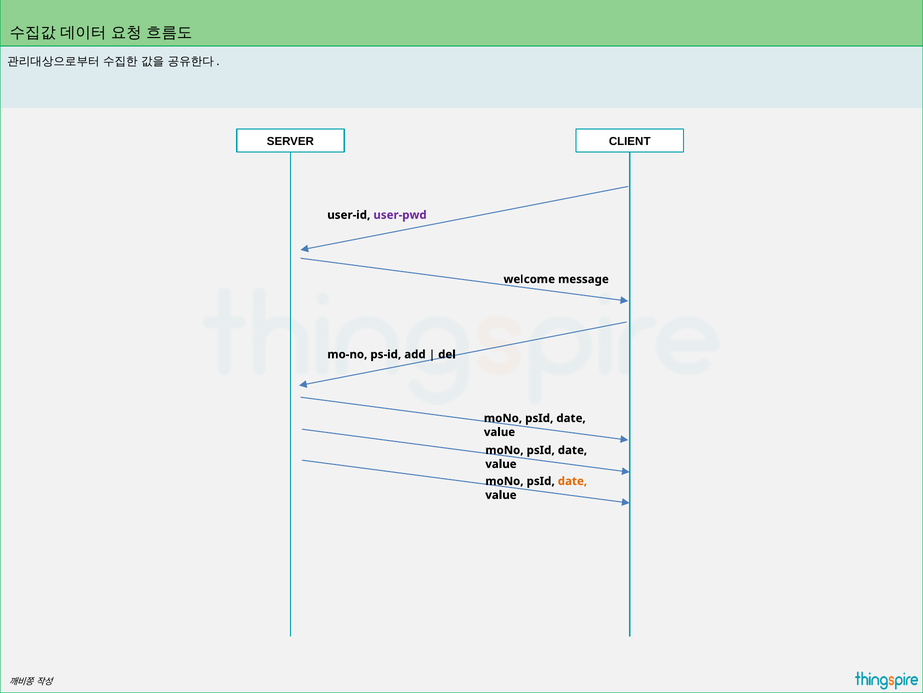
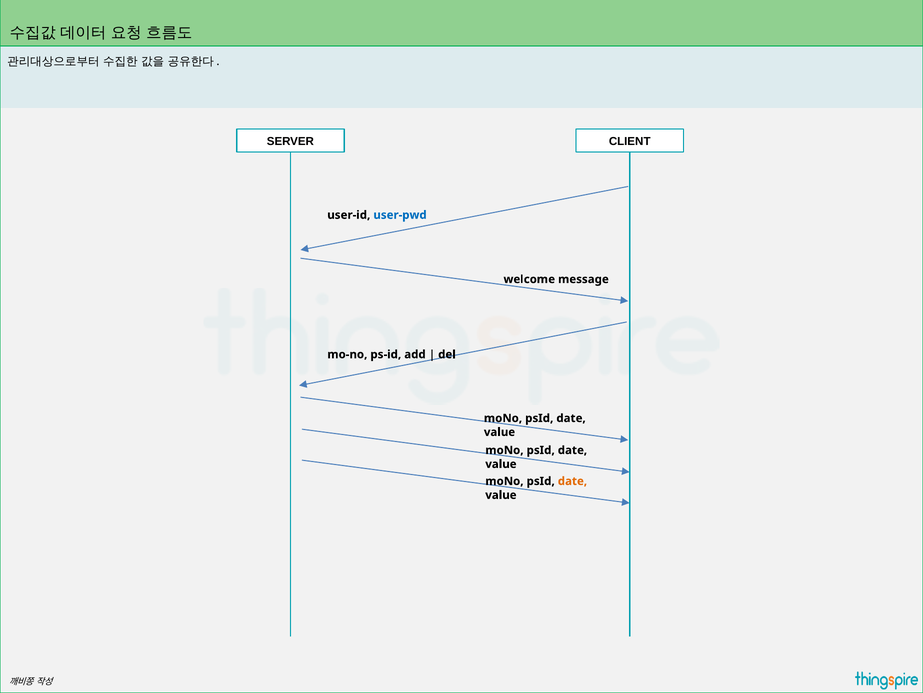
user-pwd colour: purple -> blue
